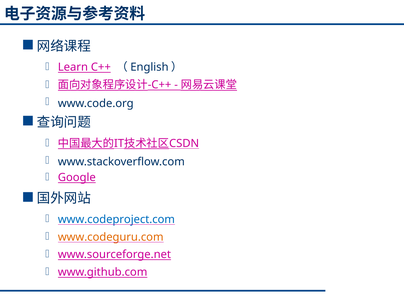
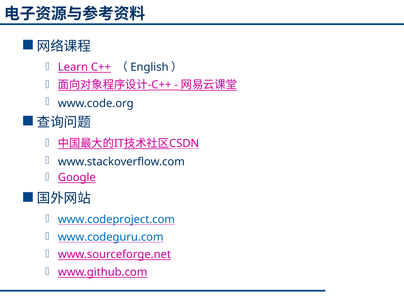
www.codeguru.com colour: orange -> blue
